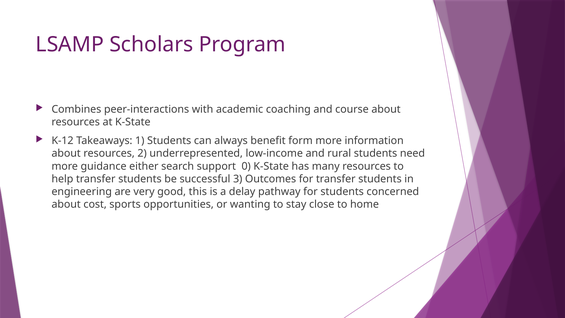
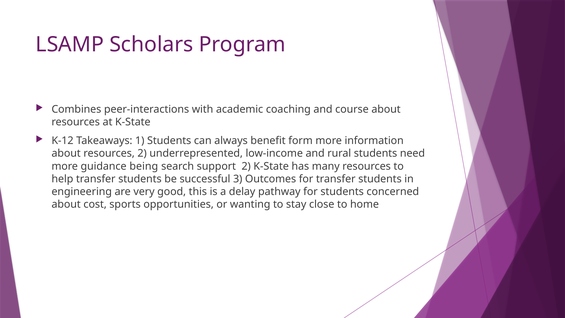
either: either -> being
support 0: 0 -> 2
